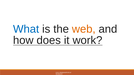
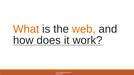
What colour: blue -> orange
